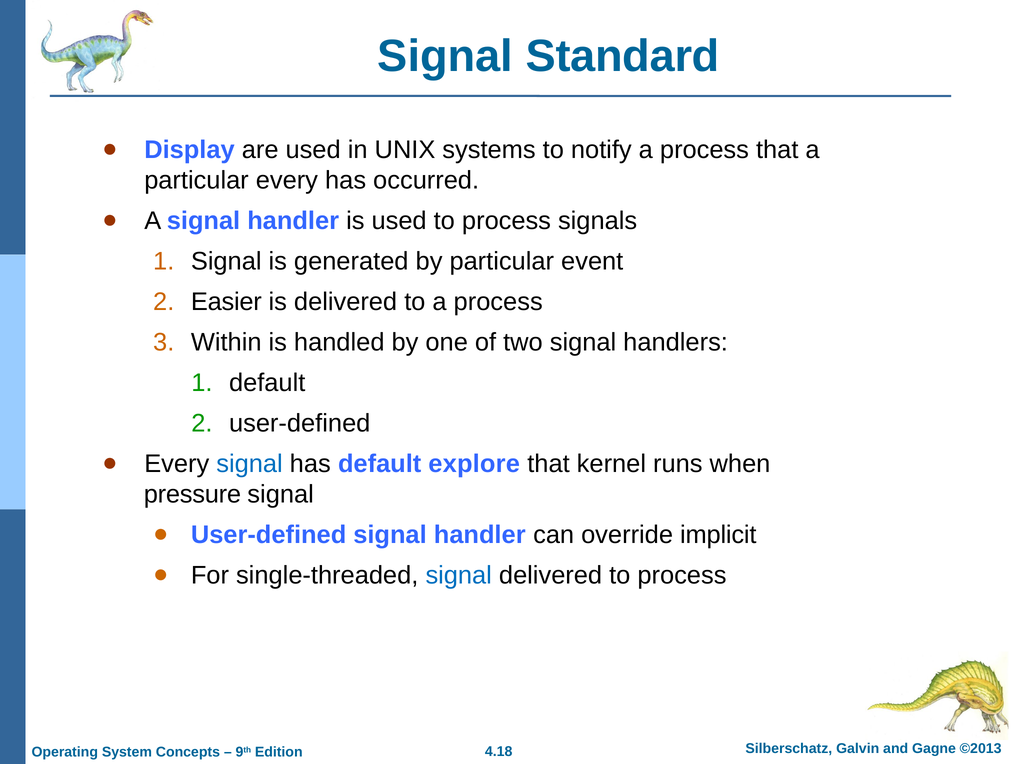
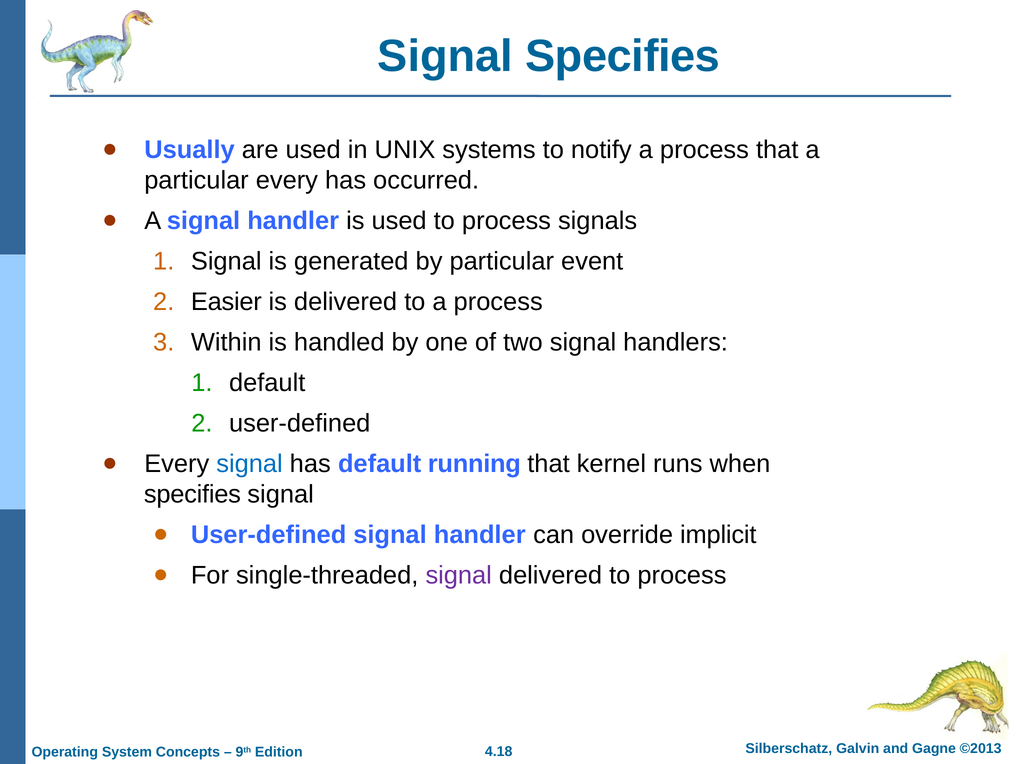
Signal Standard: Standard -> Specifies
Display: Display -> Usually
explore: explore -> running
pressure at (192, 494): pressure -> specifies
signal at (459, 575) colour: blue -> purple
